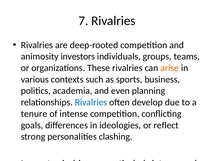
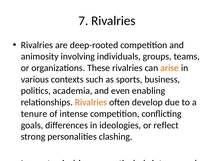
investors: investors -> involving
planning: planning -> enabling
Rivalries at (91, 102) colour: blue -> orange
